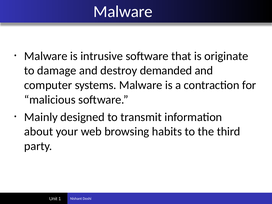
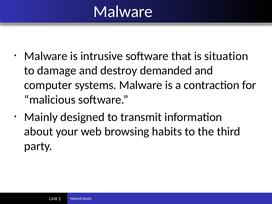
originate: originate -> situation
